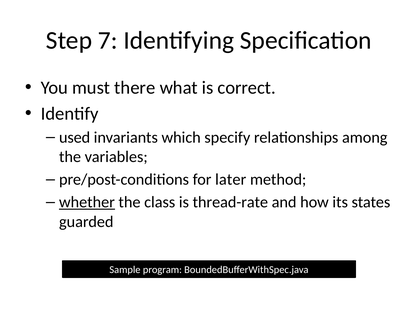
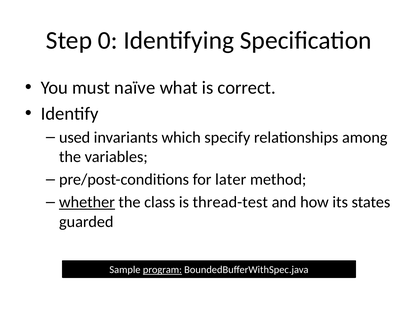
7: 7 -> 0
there: there -> naïve
thread-rate: thread-rate -> thread-test
program underline: none -> present
